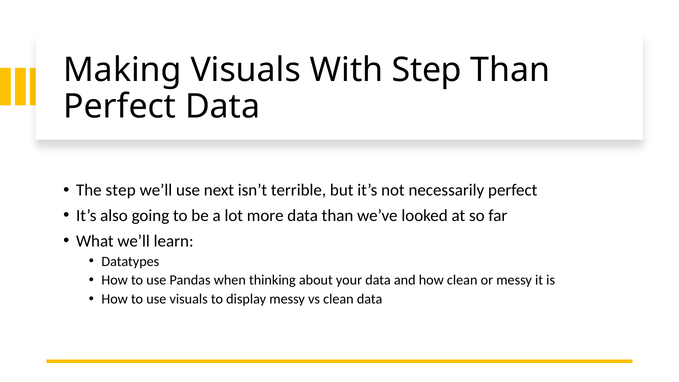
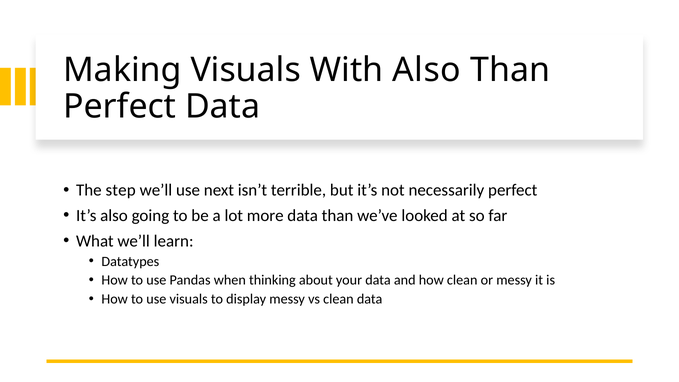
With Step: Step -> Also
